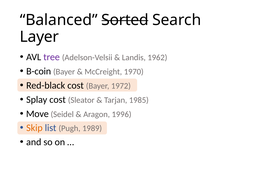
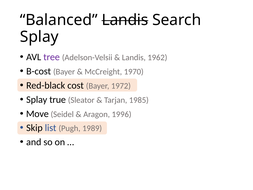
Balanced Sorted: Sorted -> Landis
Layer at (39, 37): Layer -> Splay
B-coin: B-coin -> B-cost
Splay cost: cost -> true
Skip colour: orange -> black
